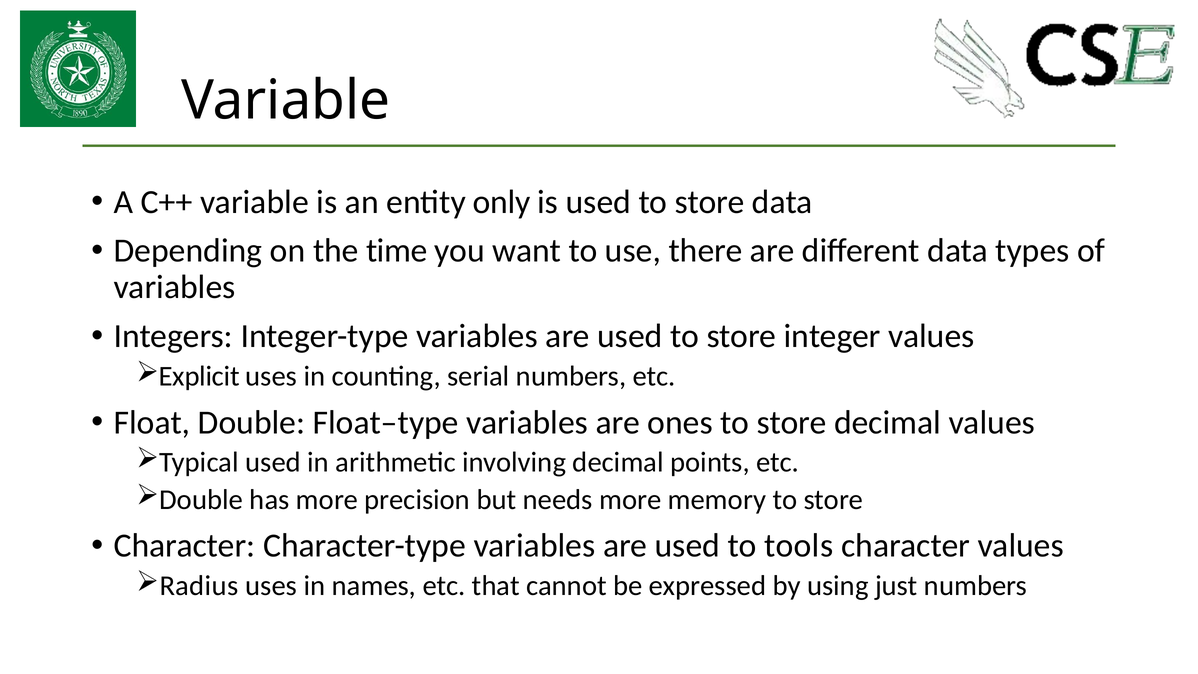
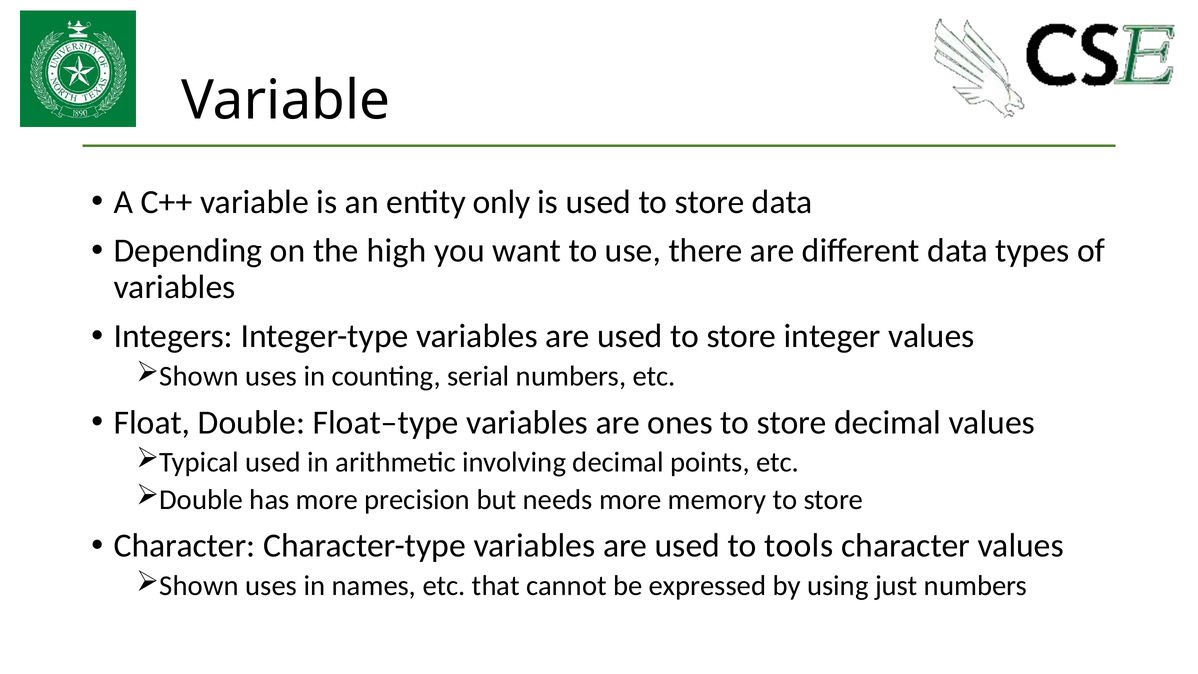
time: time -> high
Explicit at (199, 376): Explicit -> Shown
Radius at (199, 586): Radius -> Shown
